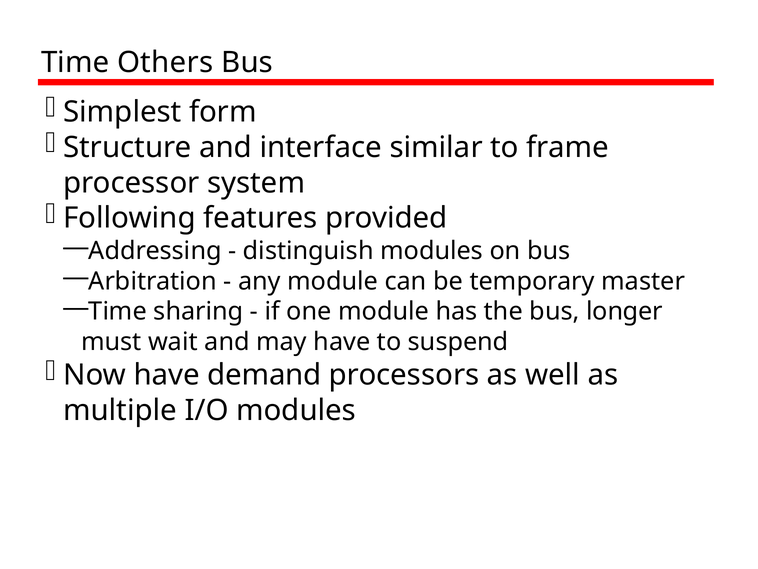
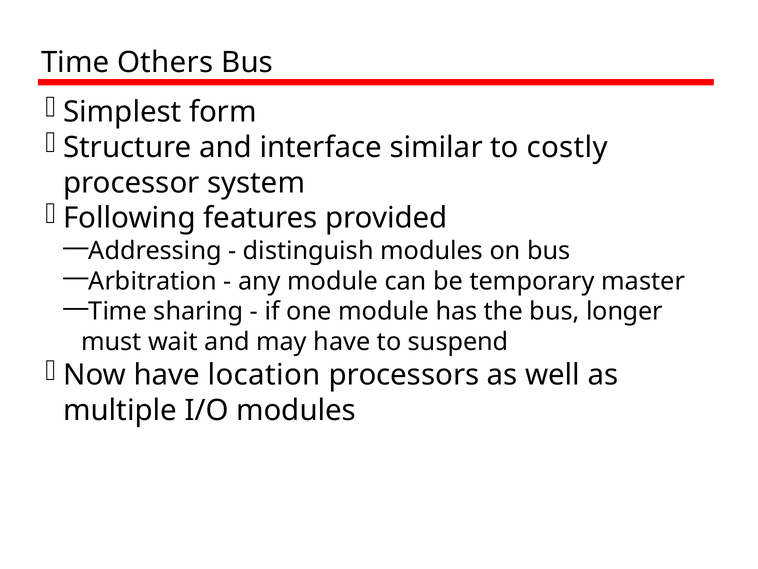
frame: frame -> costly
demand: demand -> location
